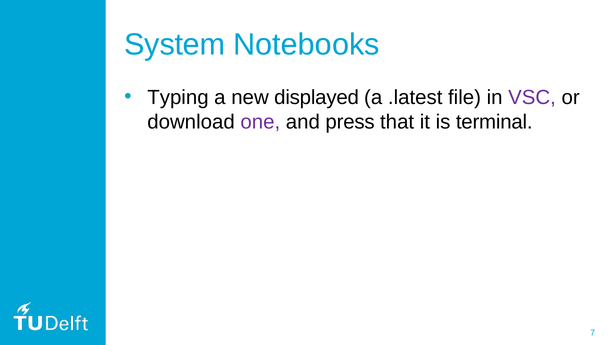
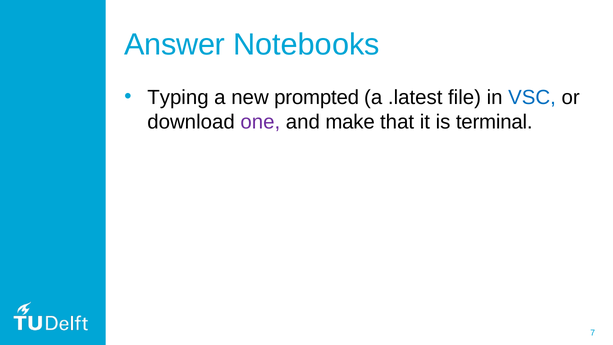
System: System -> Answer
displayed: displayed -> prompted
VSC colour: purple -> blue
press: press -> make
